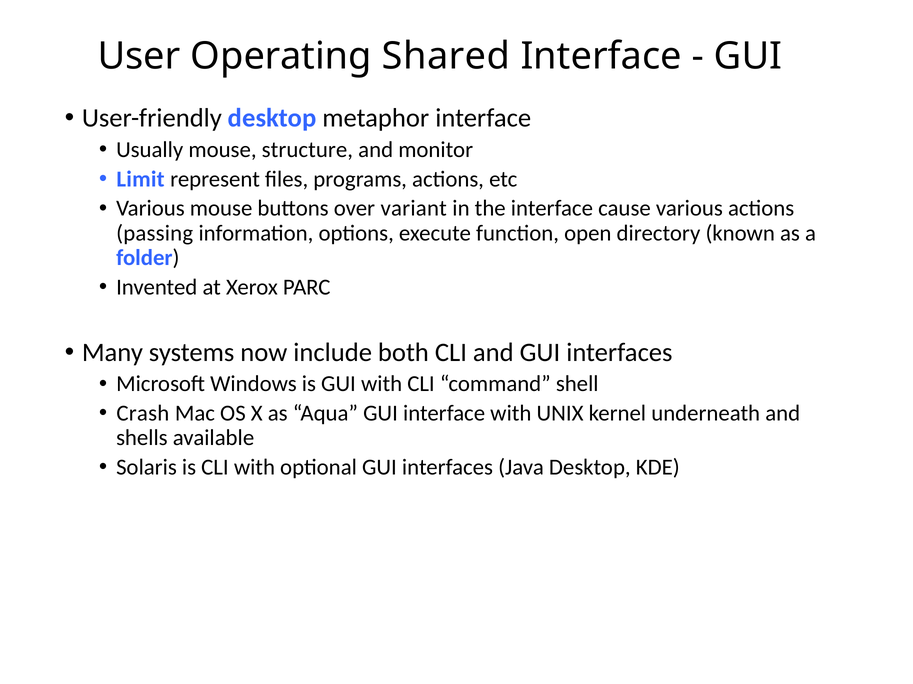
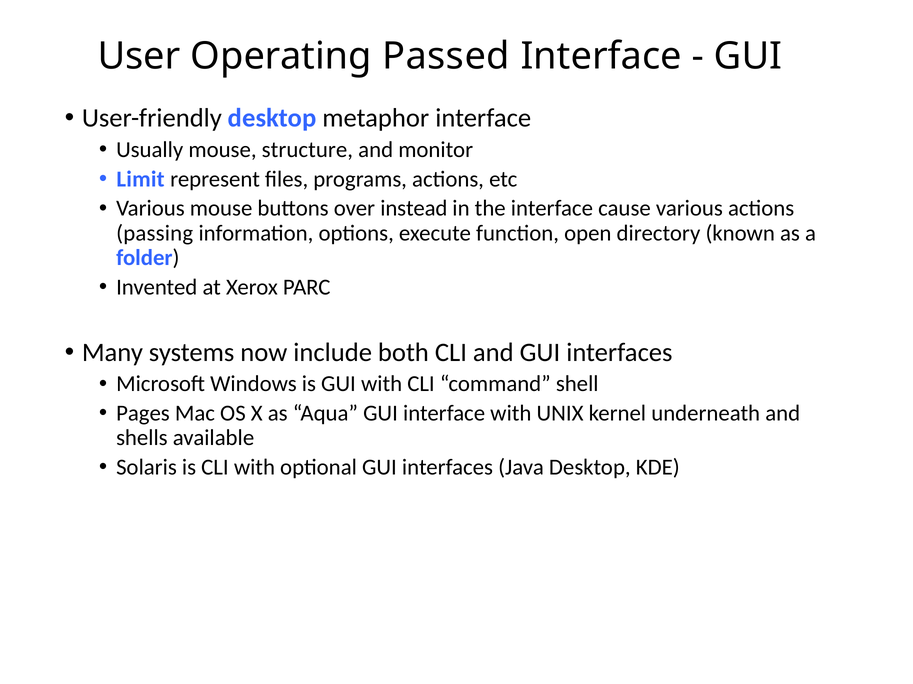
Shared: Shared -> Passed
variant: variant -> instead
Crash: Crash -> Pages
